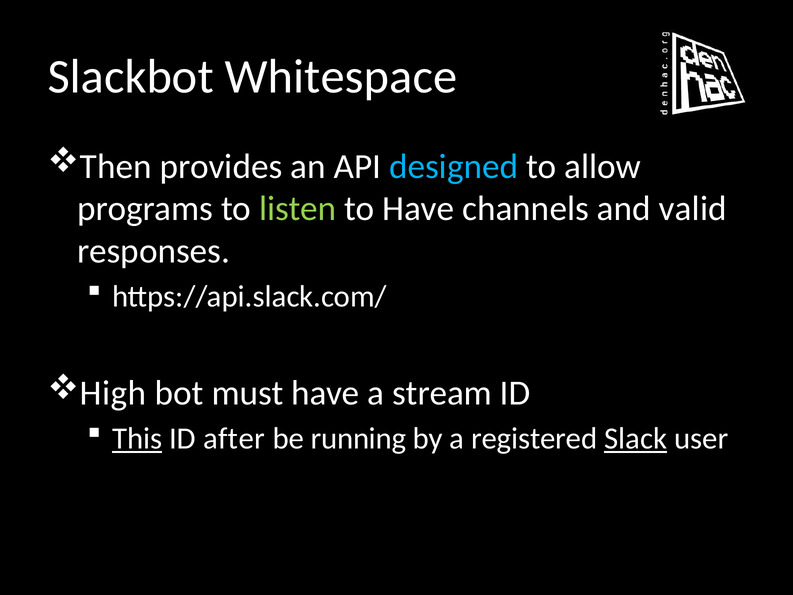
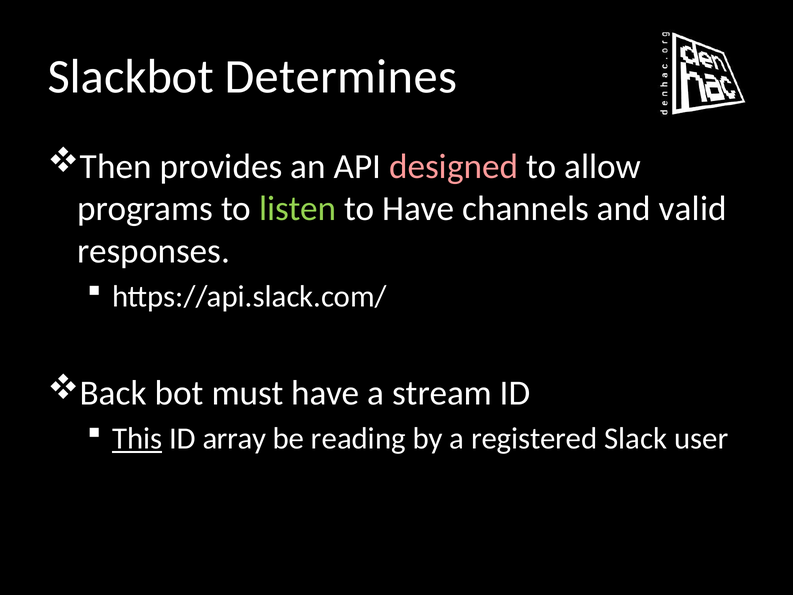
Whitespace: Whitespace -> Determines
designed colour: light blue -> pink
High: High -> Back
after: after -> array
running: running -> reading
Slack underline: present -> none
